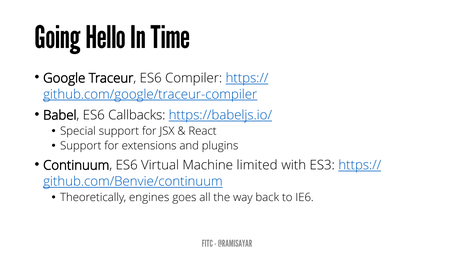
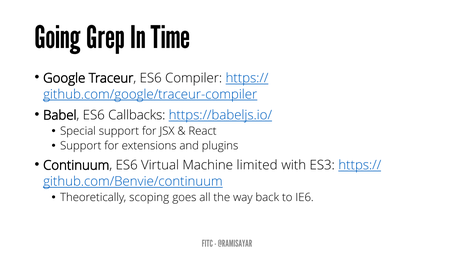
Hello: Hello -> Grep
engines: engines -> scoping
